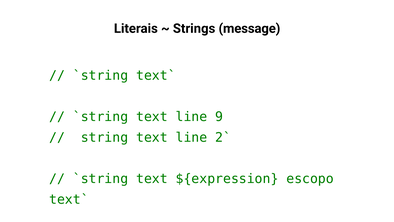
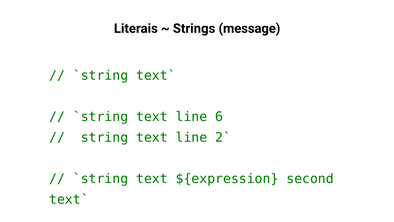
9: 9 -> 6
escopo: escopo -> second
